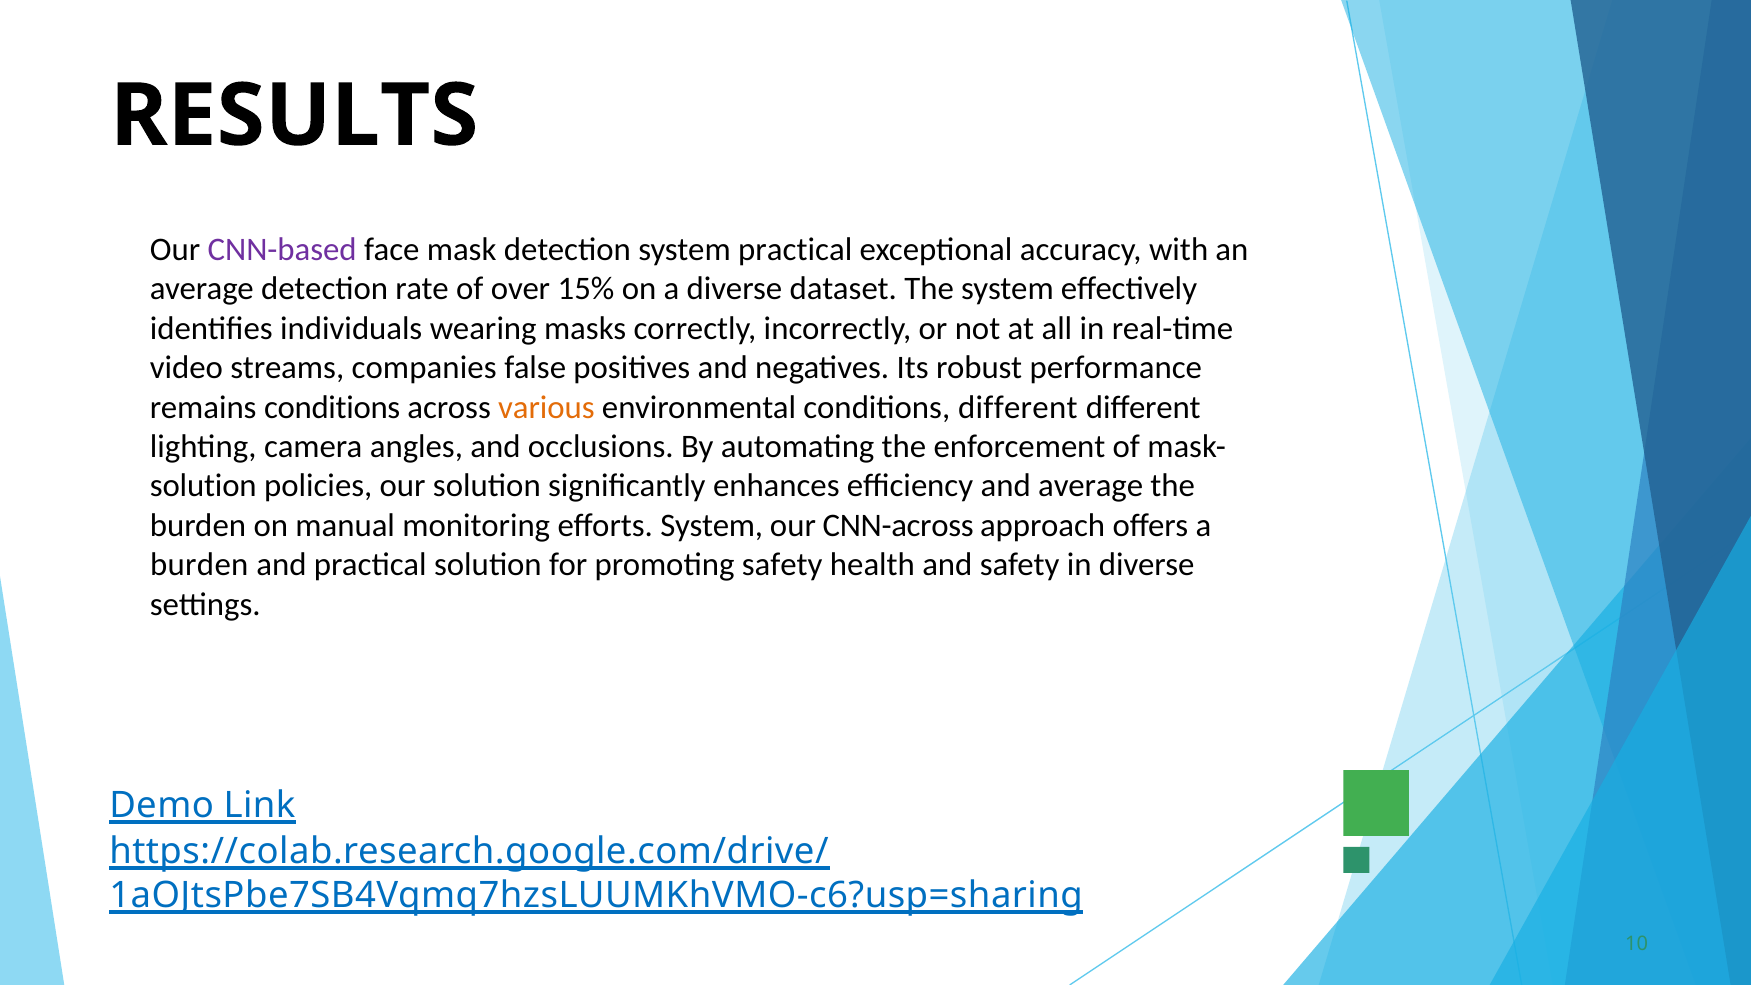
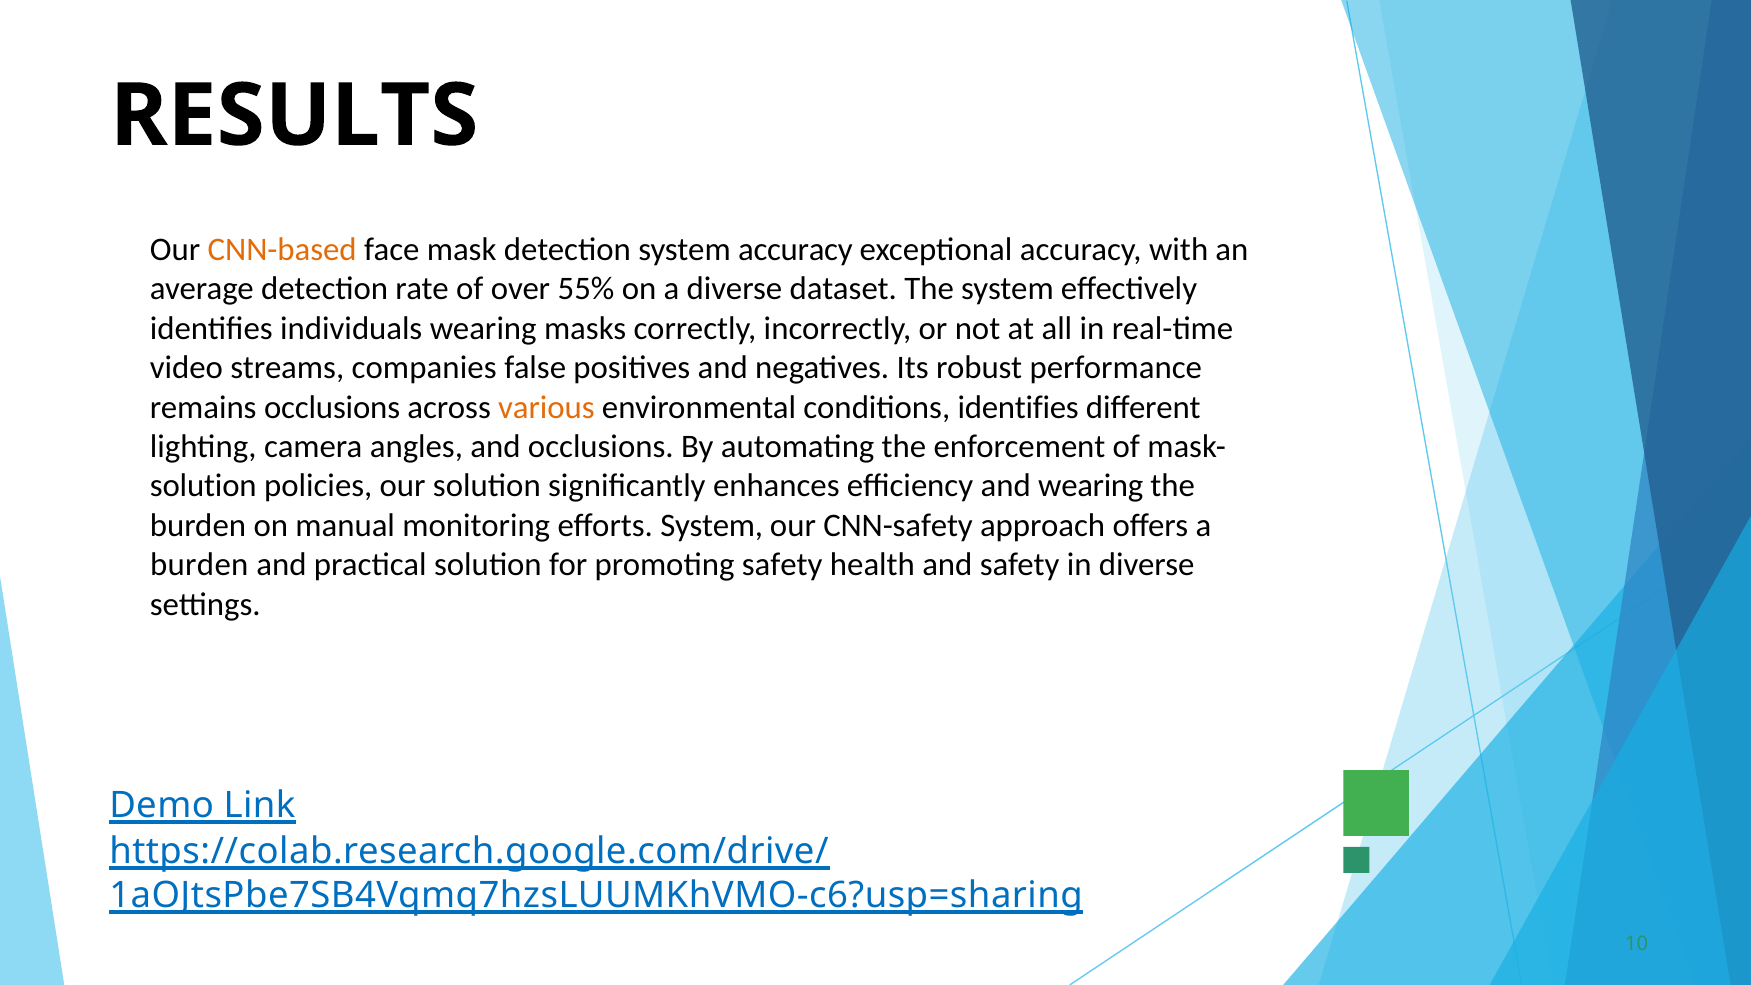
CNN-based colour: purple -> orange
system practical: practical -> accuracy
15%: 15% -> 55%
remains conditions: conditions -> occlusions
conditions different: different -> identifies
and average: average -> wearing
CNN-across: CNN-across -> CNN-safety
